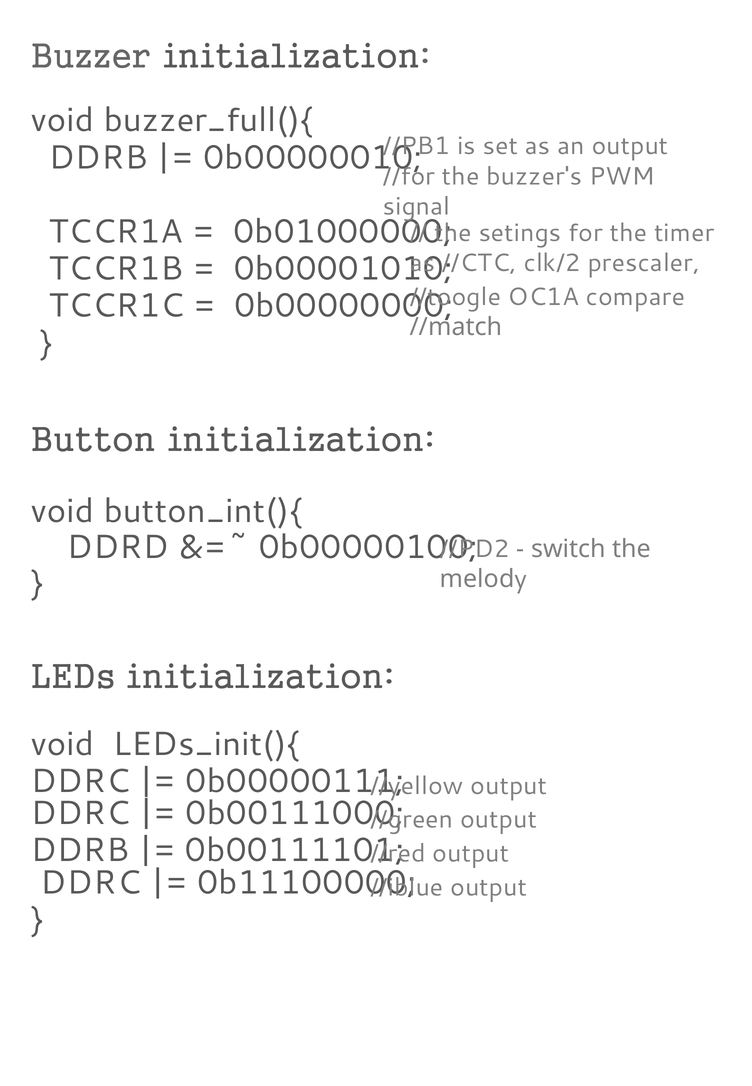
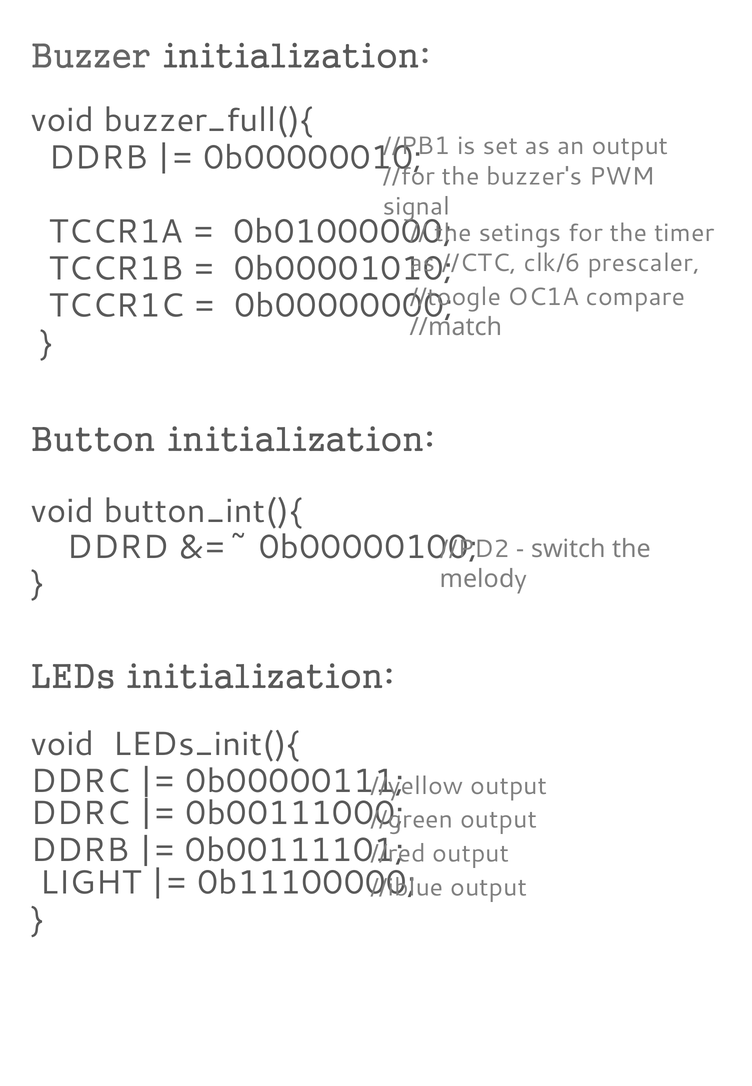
clk/2: clk/2 -> clk/6
DDRC at (90, 883): DDRC -> LIGHT
